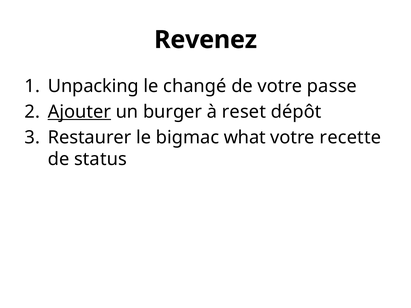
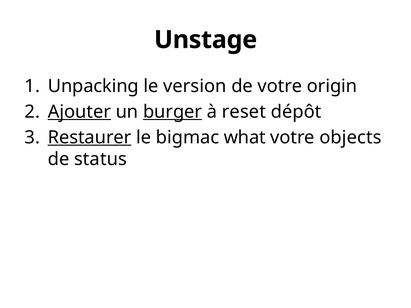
Revenez: Revenez -> Unstage
changé: changé -> version
passe: passe -> origin
burger underline: none -> present
Restaurer underline: none -> present
recette: recette -> objects
